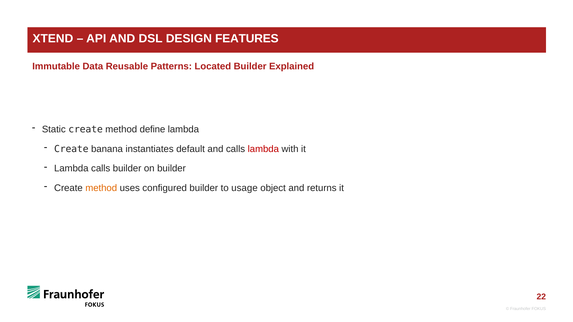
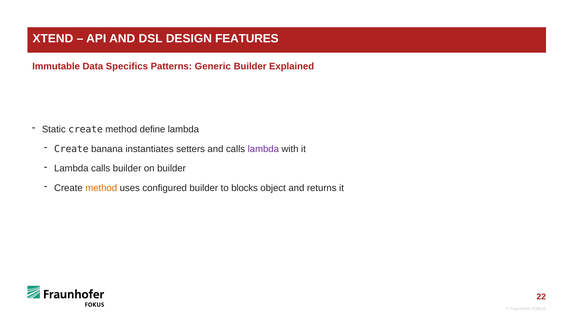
Reusable: Reusable -> Specifics
Located: Located -> Generic
default: default -> setters
lambda at (263, 149) colour: red -> purple
usage: usage -> blocks
